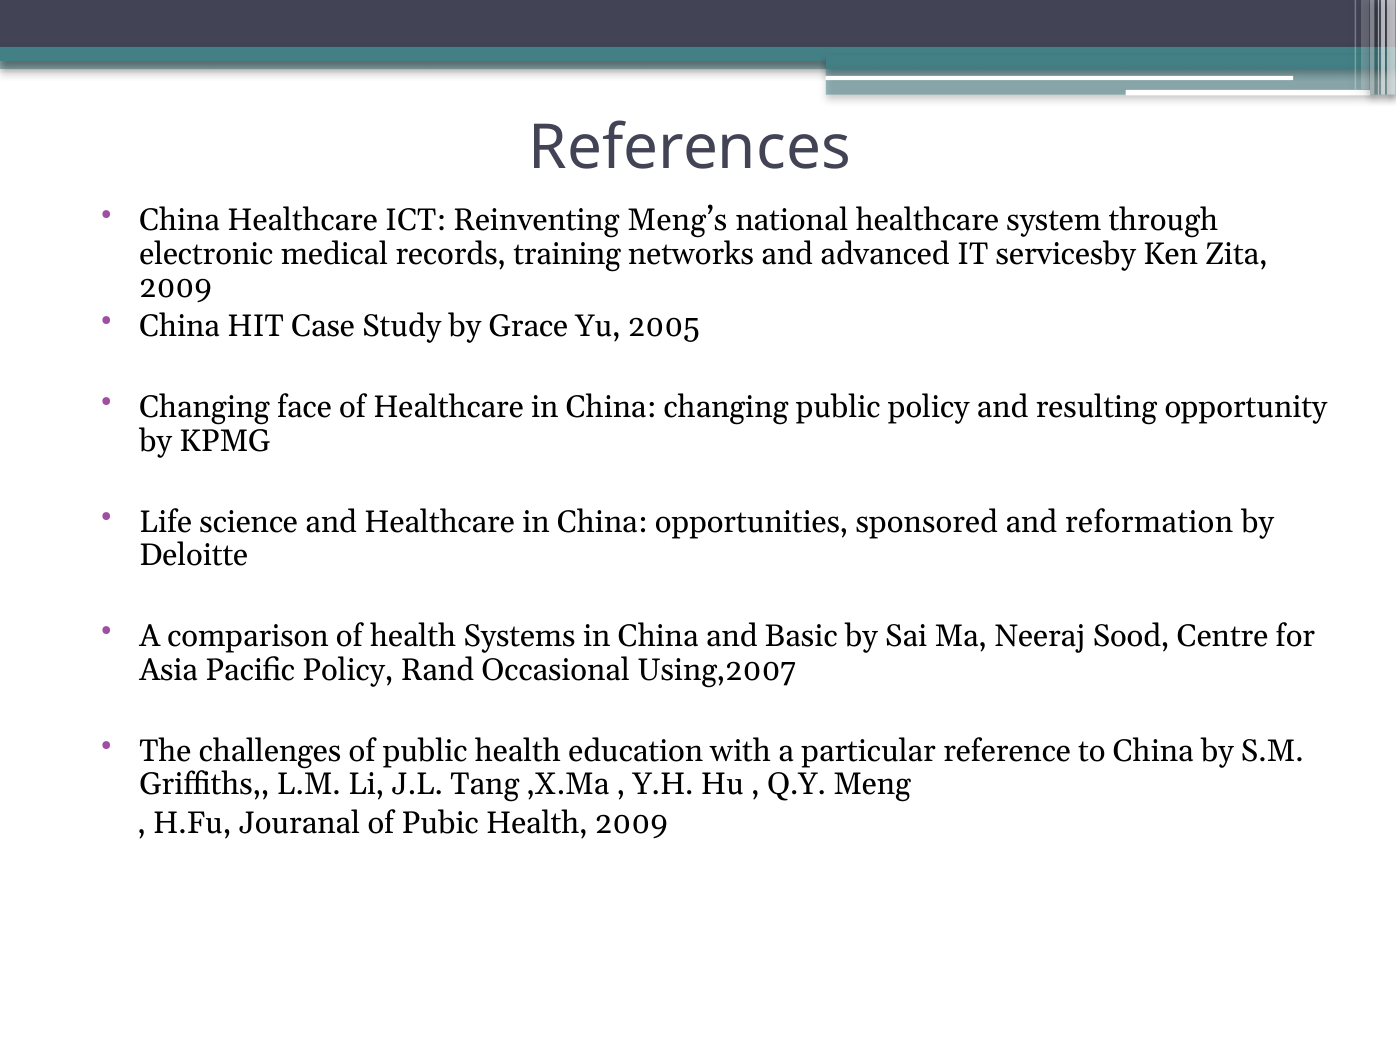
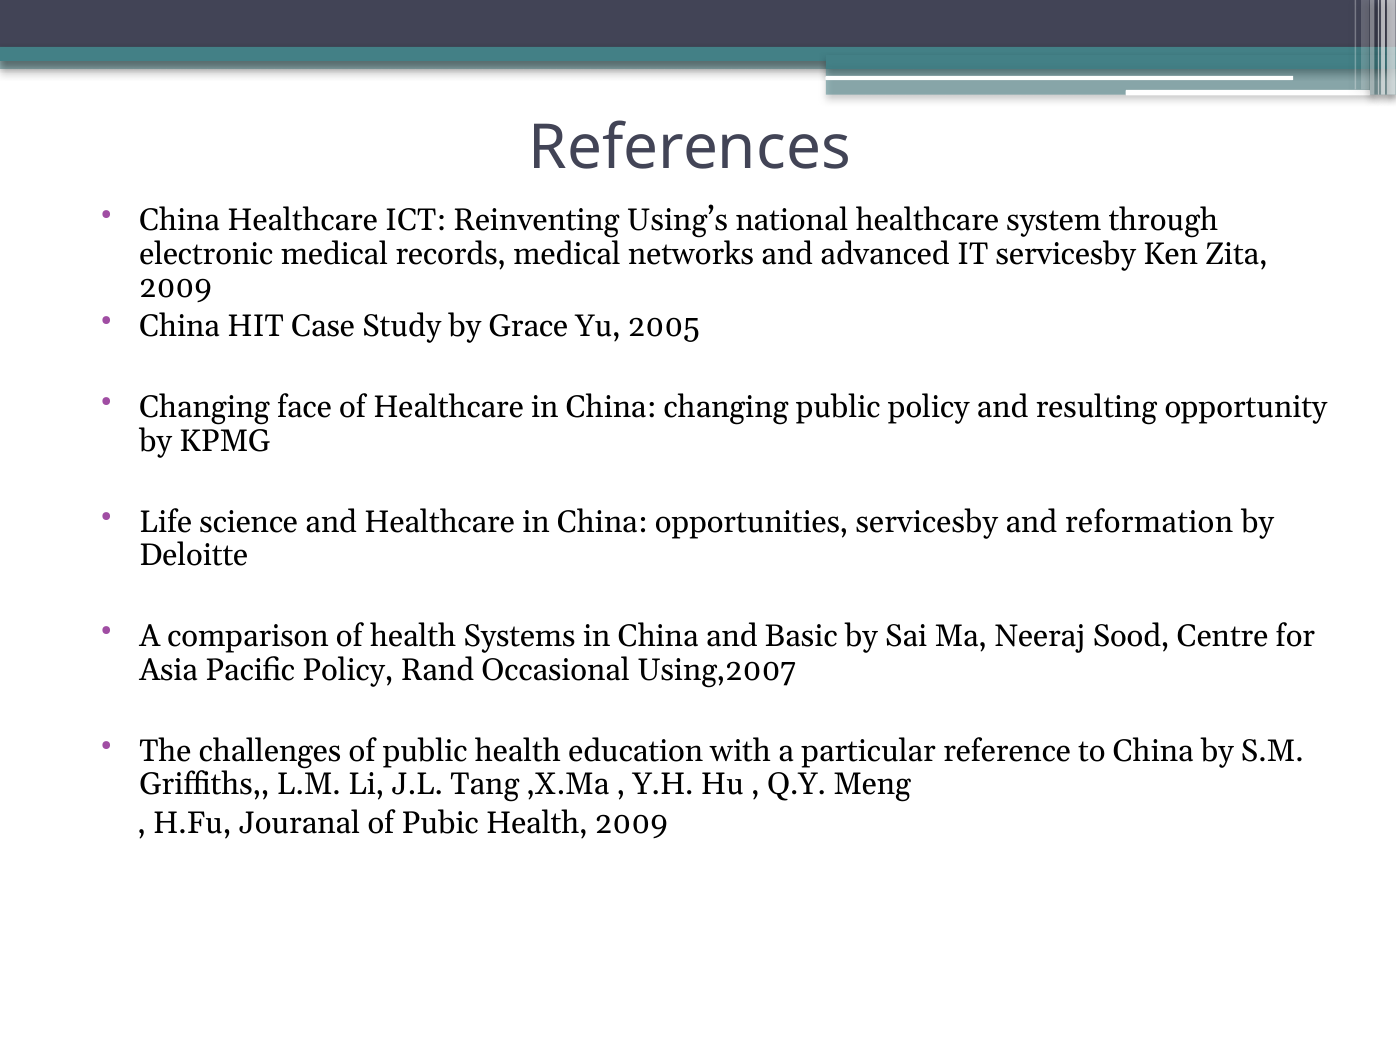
Meng’s: Meng’s -> Using’s
records training: training -> medical
opportunities sponsored: sponsored -> servicesby
